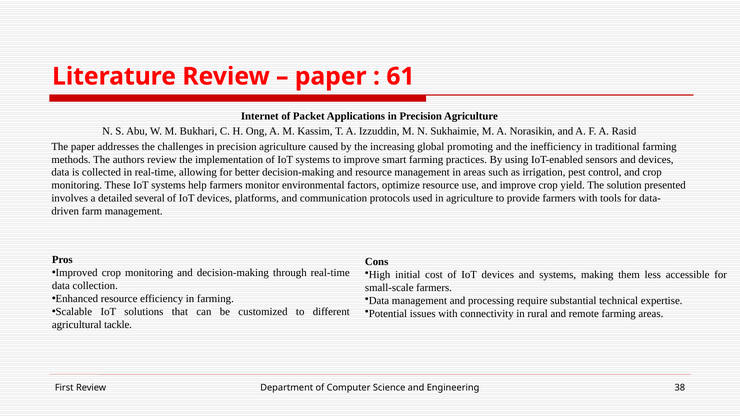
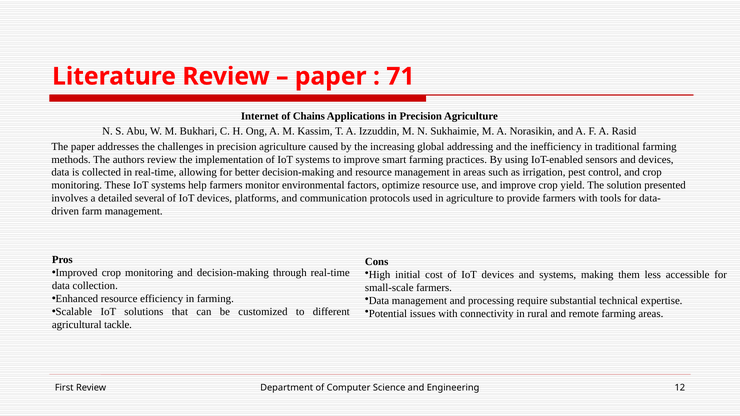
61: 61 -> 71
Packet: Packet -> Chains
promoting: promoting -> addressing
38: 38 -> 12
